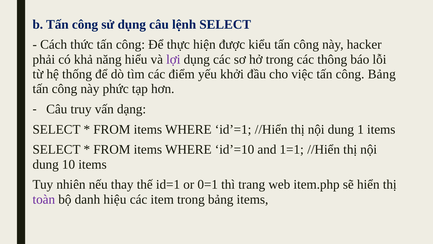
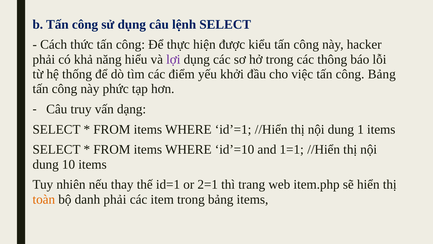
0=1: 0=1 -> 2=1
toàn colour: purple -> orange
danh hiệu: hiệu -> phải
